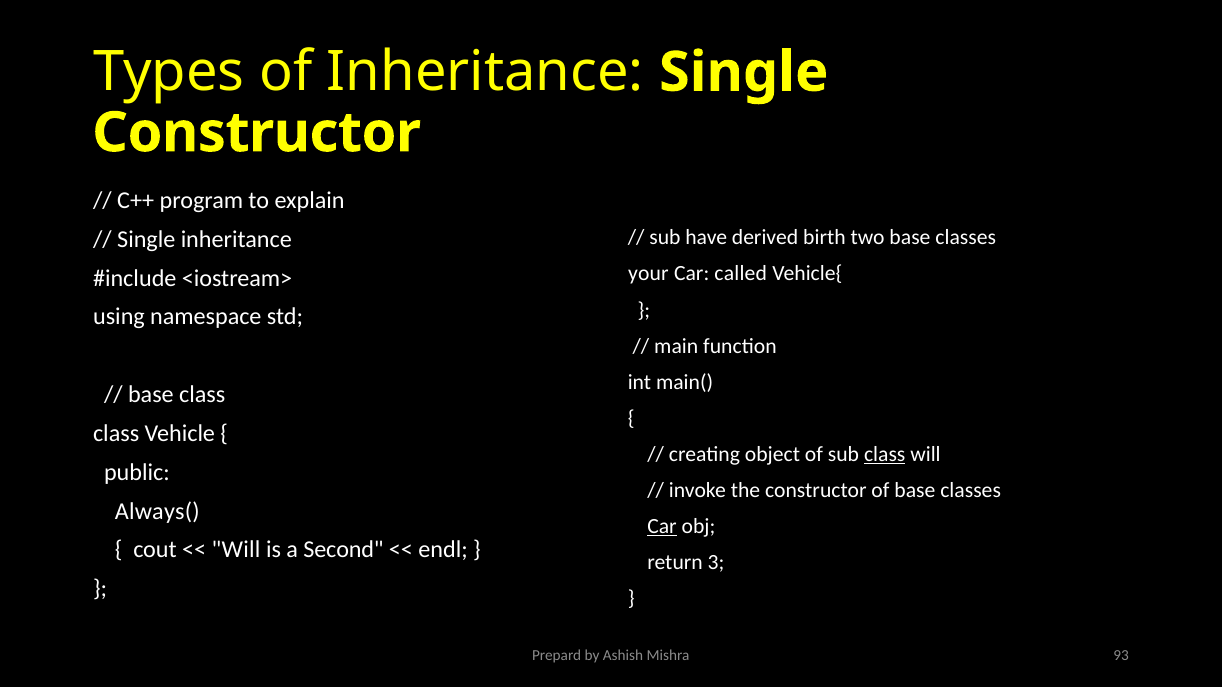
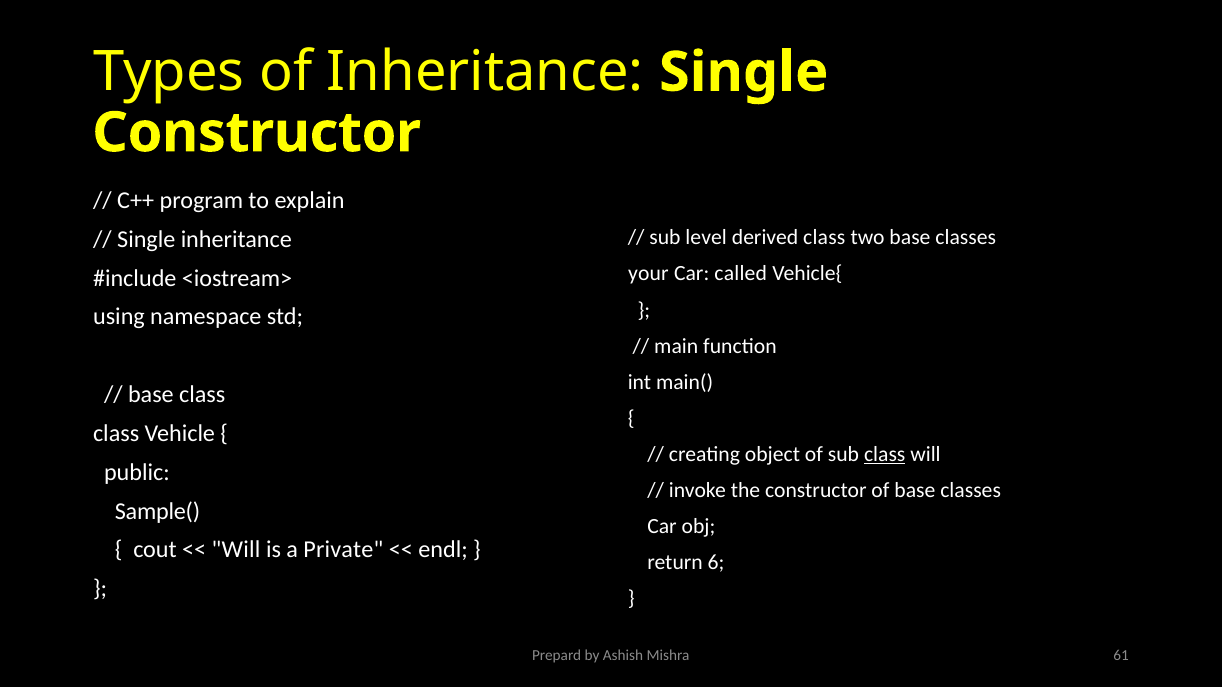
have: have -> level
derived birth: birth -> class
Always(: Always( -> Sample(
Car at (662, 527) underline: present -> none
Second: Second -> Private
3: 3 -> 6
93: 93 -> 61
